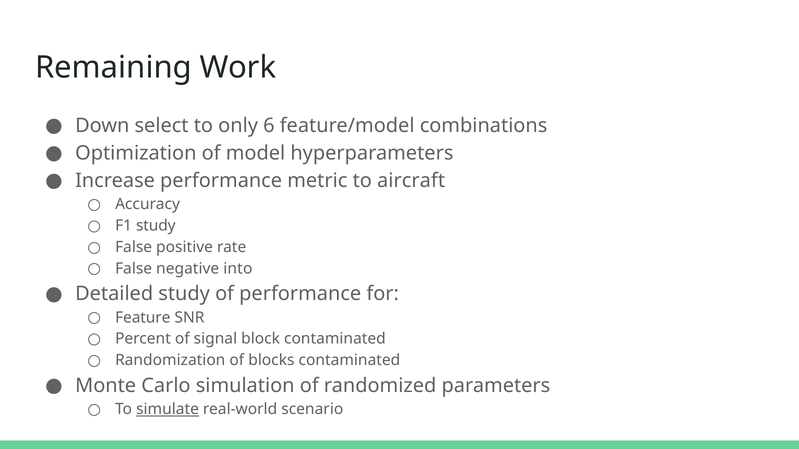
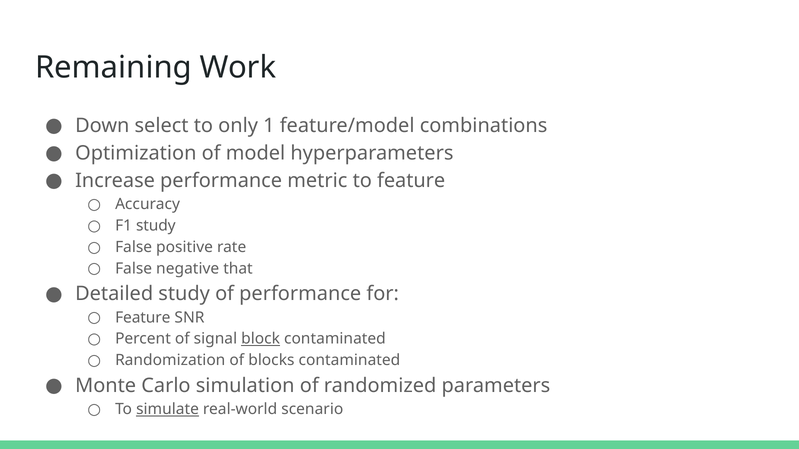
6: 6 -> 1
to aircraft: aircraft -> feature
into: into -> that
block underline: none -> present
